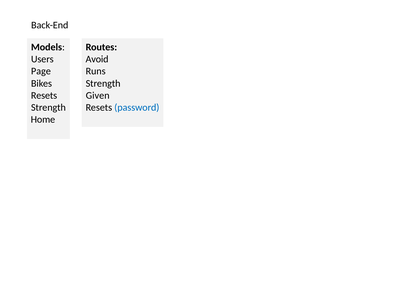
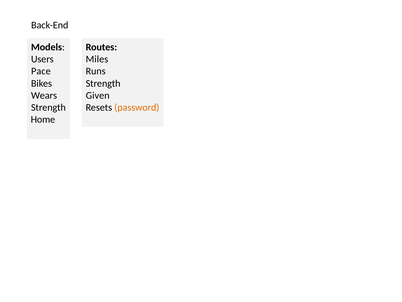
Avoid: Avoid -> Miles
Page: Page -> Pace
Resets at (44, 95): Resets -> Wears
password colour: blue -> orange
